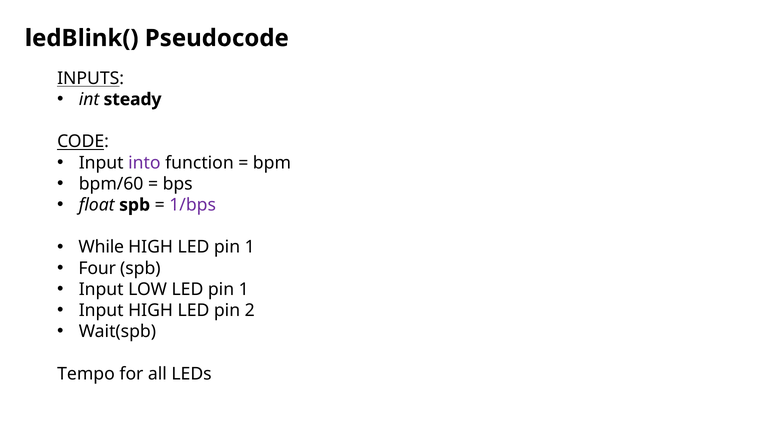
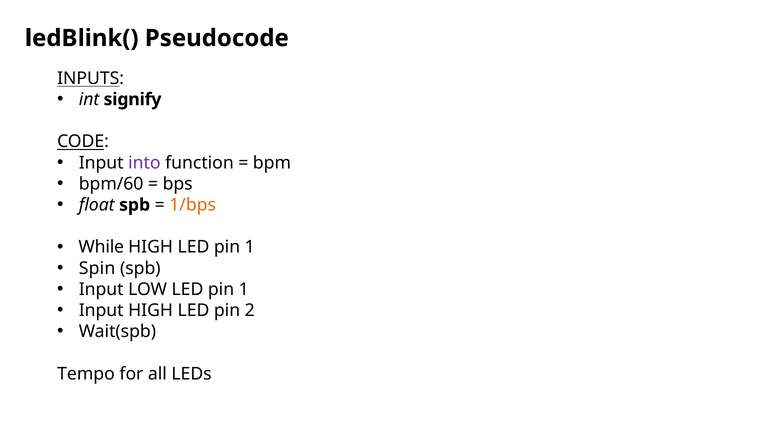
steady: steady -> signify
1/bps colour: purple -> orange
Four: Four -> Spin
